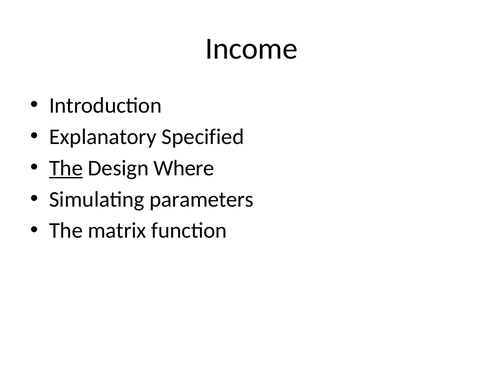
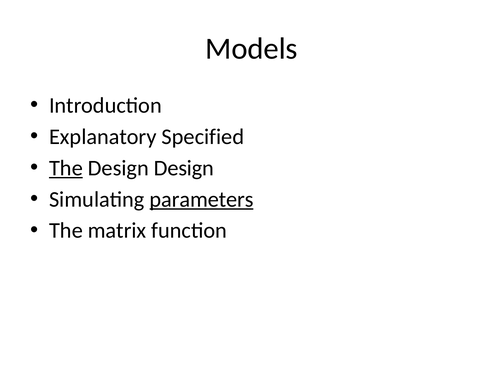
Income: Income -> Models
Design Where: Where -> Design
parameters underline: none -> present
